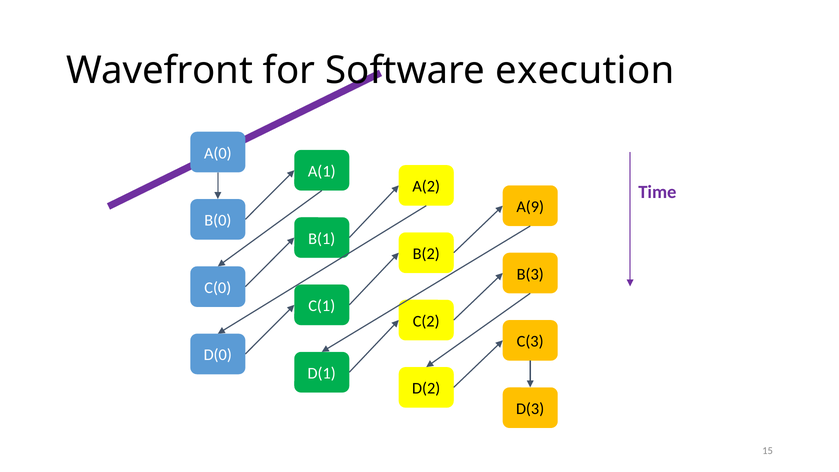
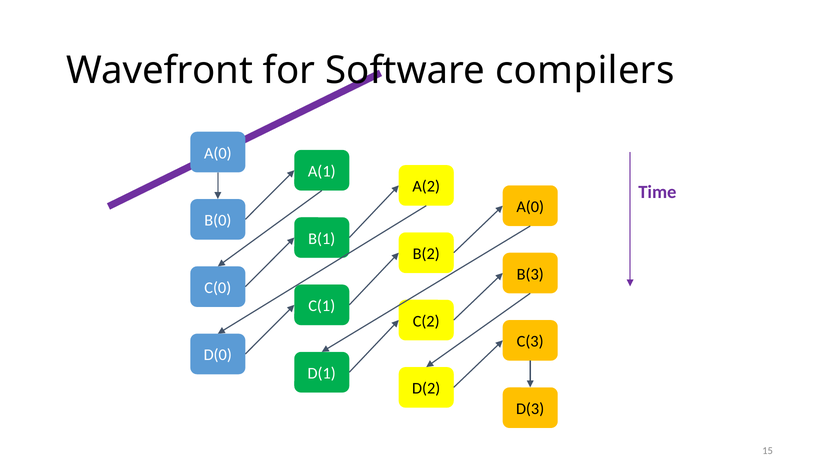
execution: execution -> compilers
A(9 at (530, 207): A(9 -> A(0
